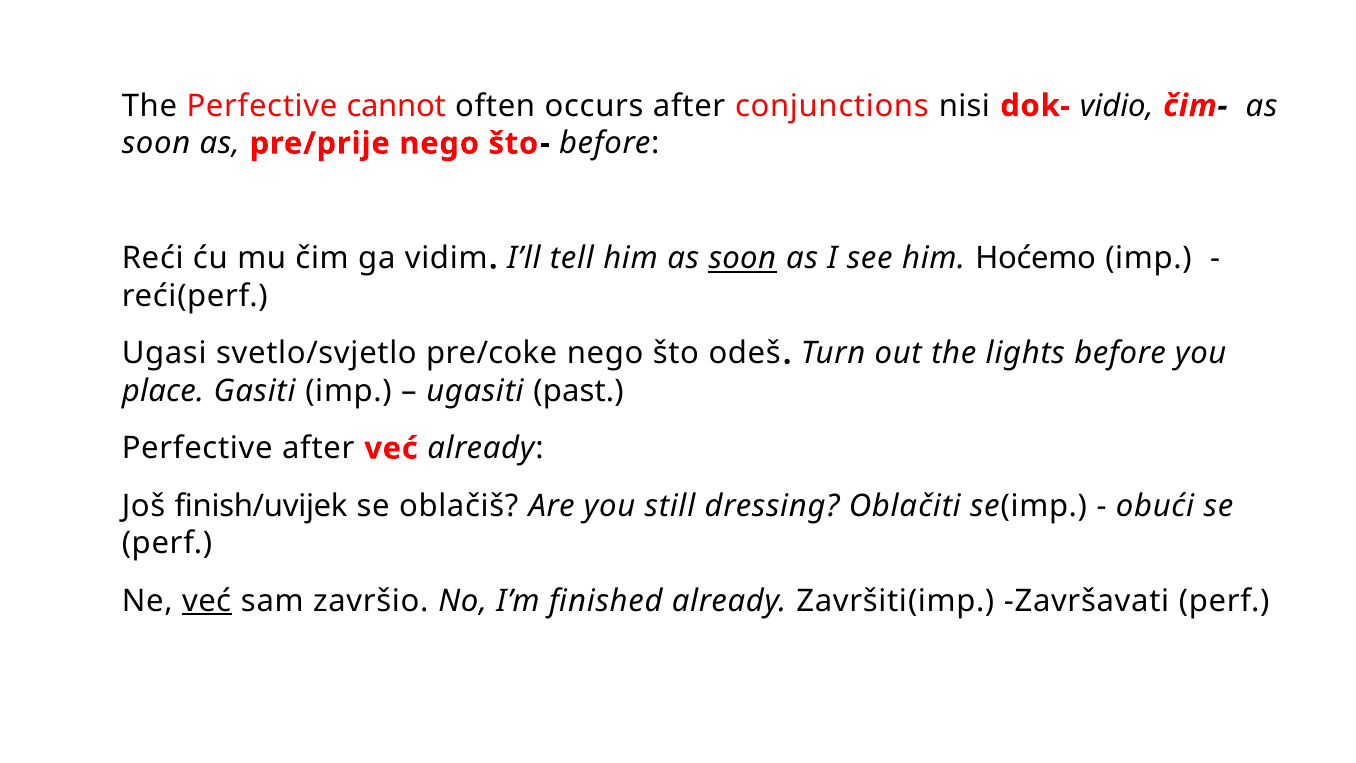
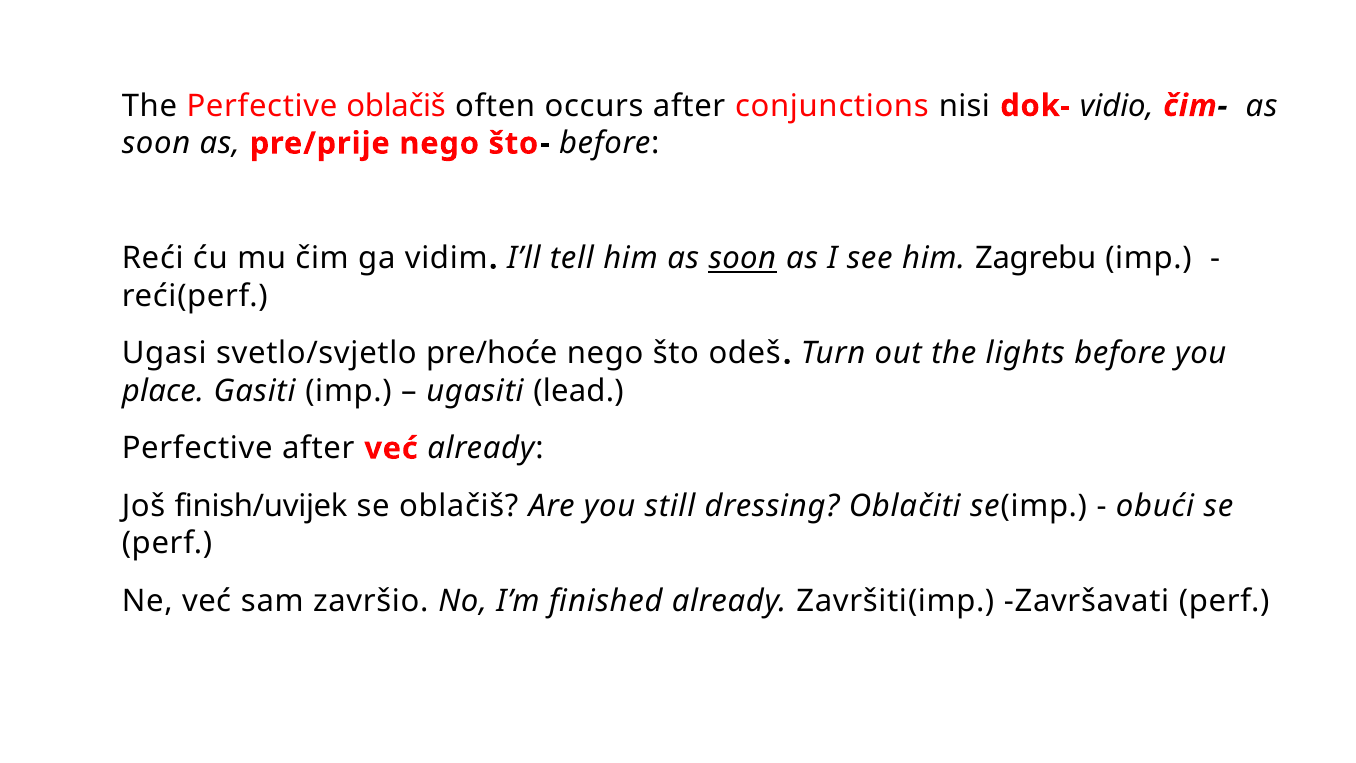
Perfective cannot: cannot -> oblačiš
Hoćemo: Hoćemo -> Zagrebu
pre/coke: pre/coke -> pre/hoće
past: past -> lead
već at (207, 601) underline: present -> none
